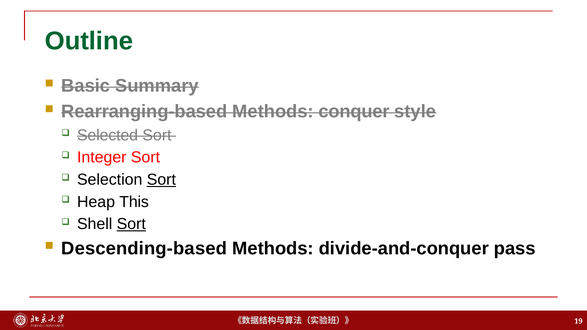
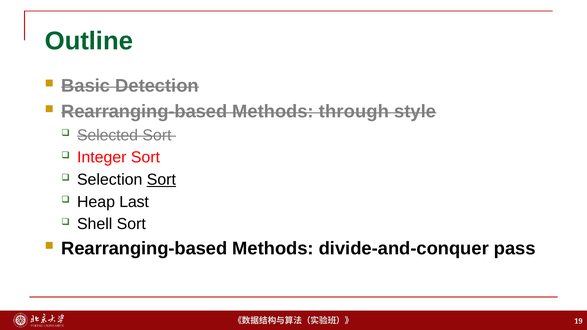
Summary: Summary -> Detection
conquer: conquer -> through
This: This -> Last
Sort at (131, 224) underline: present -> none
Descending-based at (144, 249): Descending-based -> Rearranging-based
